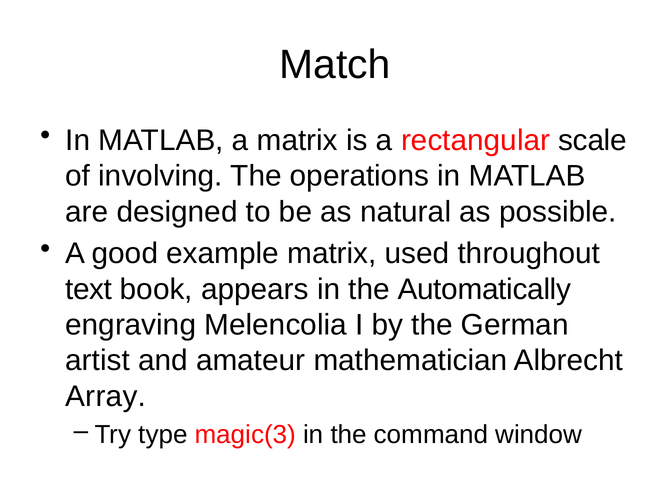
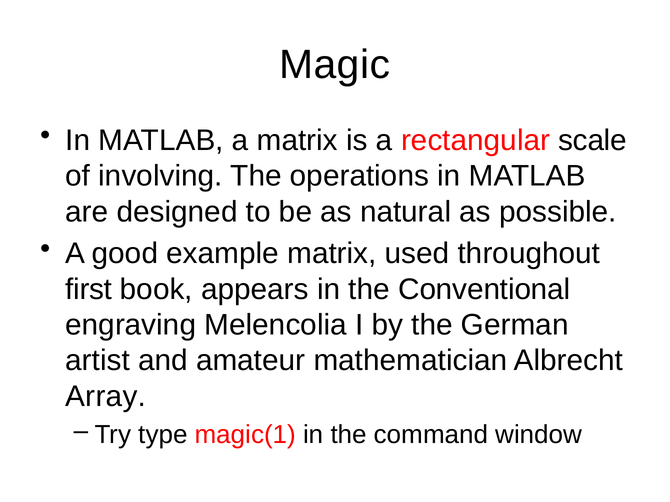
Match: Match -> Magic
text: text -> first
Automatically: Automatically -> Conventional
magic(3: magic(3 -> magic(1
